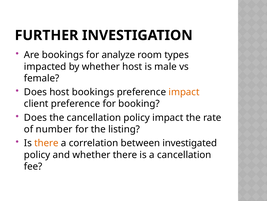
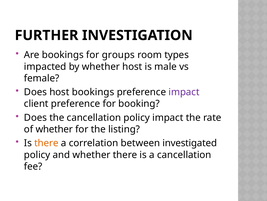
analyze: analyze -> groups
impact at (184, 92) colour: orange -> purple
of number: number -> whether
